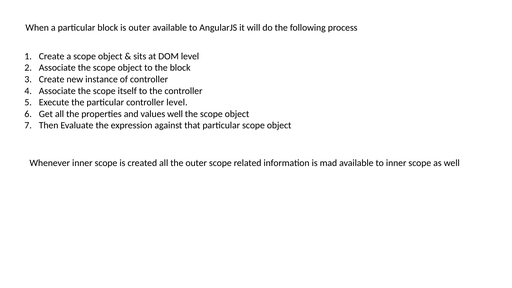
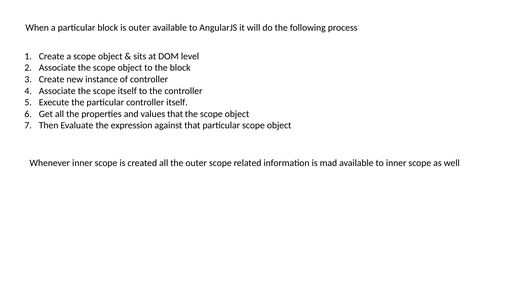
controller level: level -> itself
values well: well -> that
